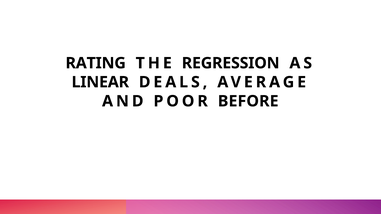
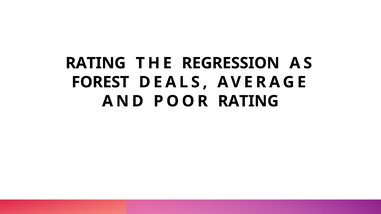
LINEAR: LINEAR -> FOREST
POOR BEFORE: BEFORE -> RATING
